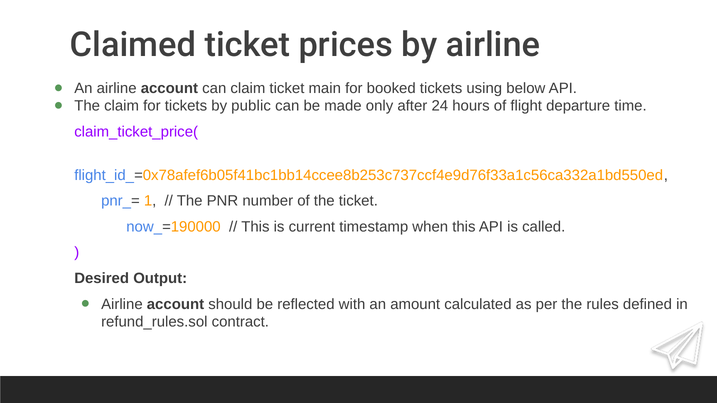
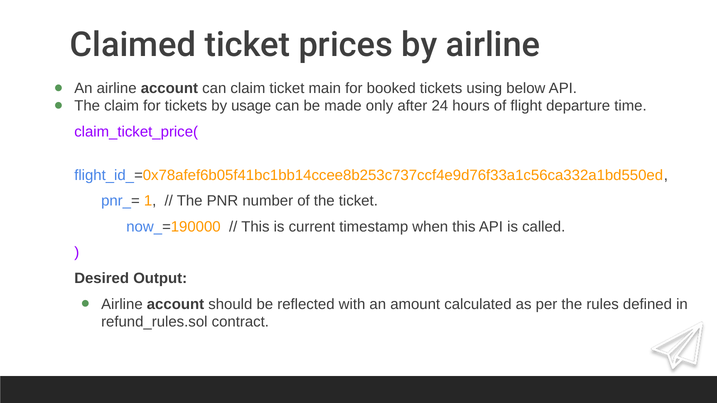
public: public -> usage
